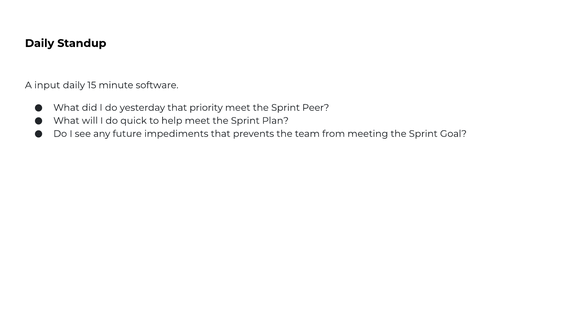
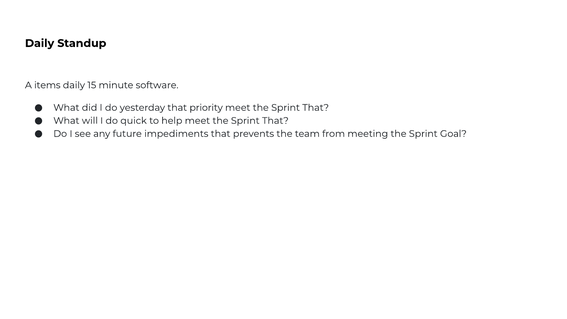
input: input -> items
Peer at (316, 108): Peer -> That
Plan at (275, 121): Plan -> That
